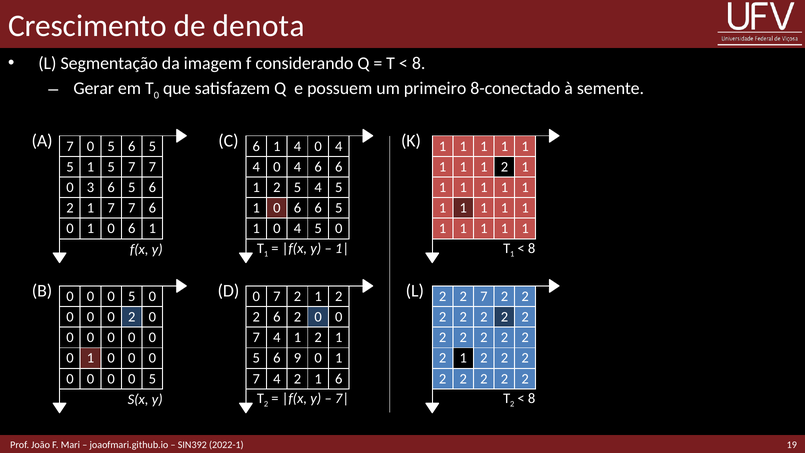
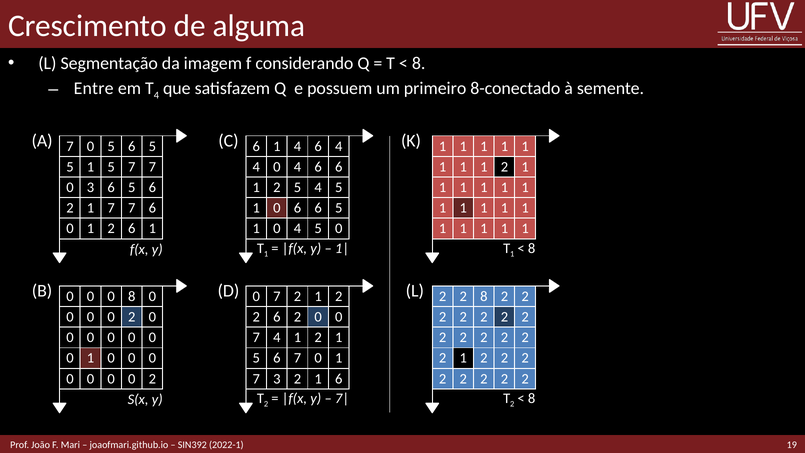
denota: denota -> alguma
Gerar: Gerar -> Entre
T 0: 0 -> 4
1 4 0: 0 -> 6
0 at (111, 229): 0 -> 2
5 at (132, 296): 5 -> 8
2 7: 7 -> 8
6 9: 9 -> 7
5 at (152, 379): 5 -> 2
4 at (277, 379): 4 -> 3
